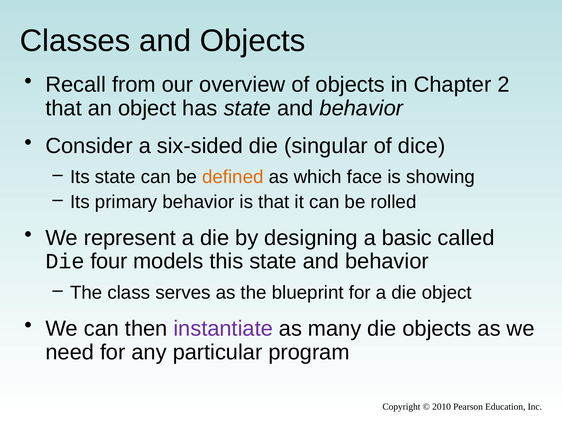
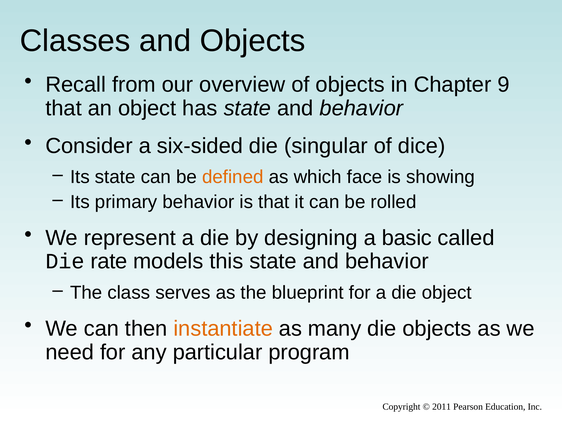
2: 2 -> 9
four: four -> rate
instantiate colour: purple -> orange
2010: 2010 -> 2011
